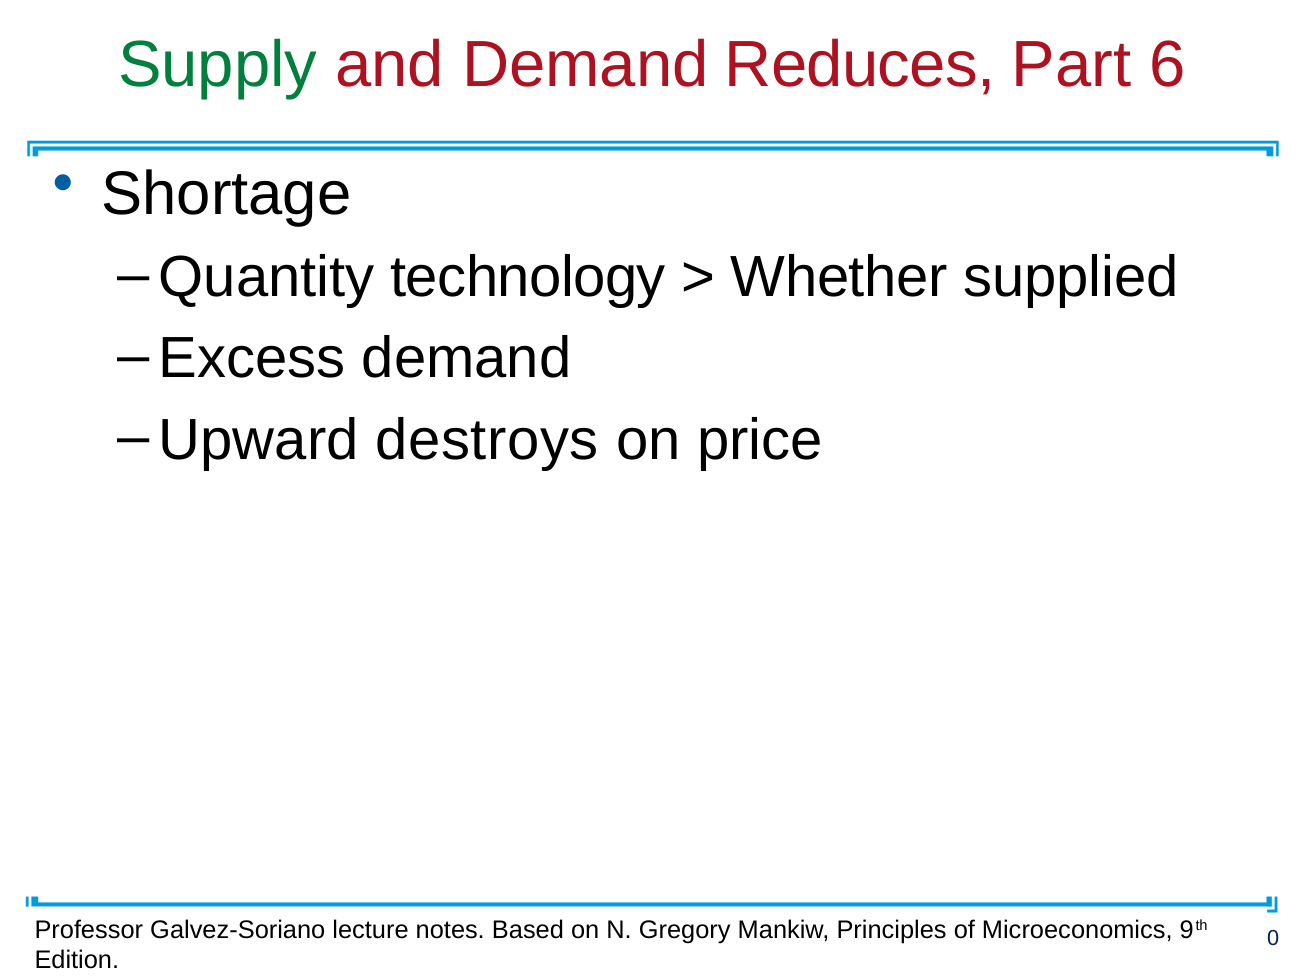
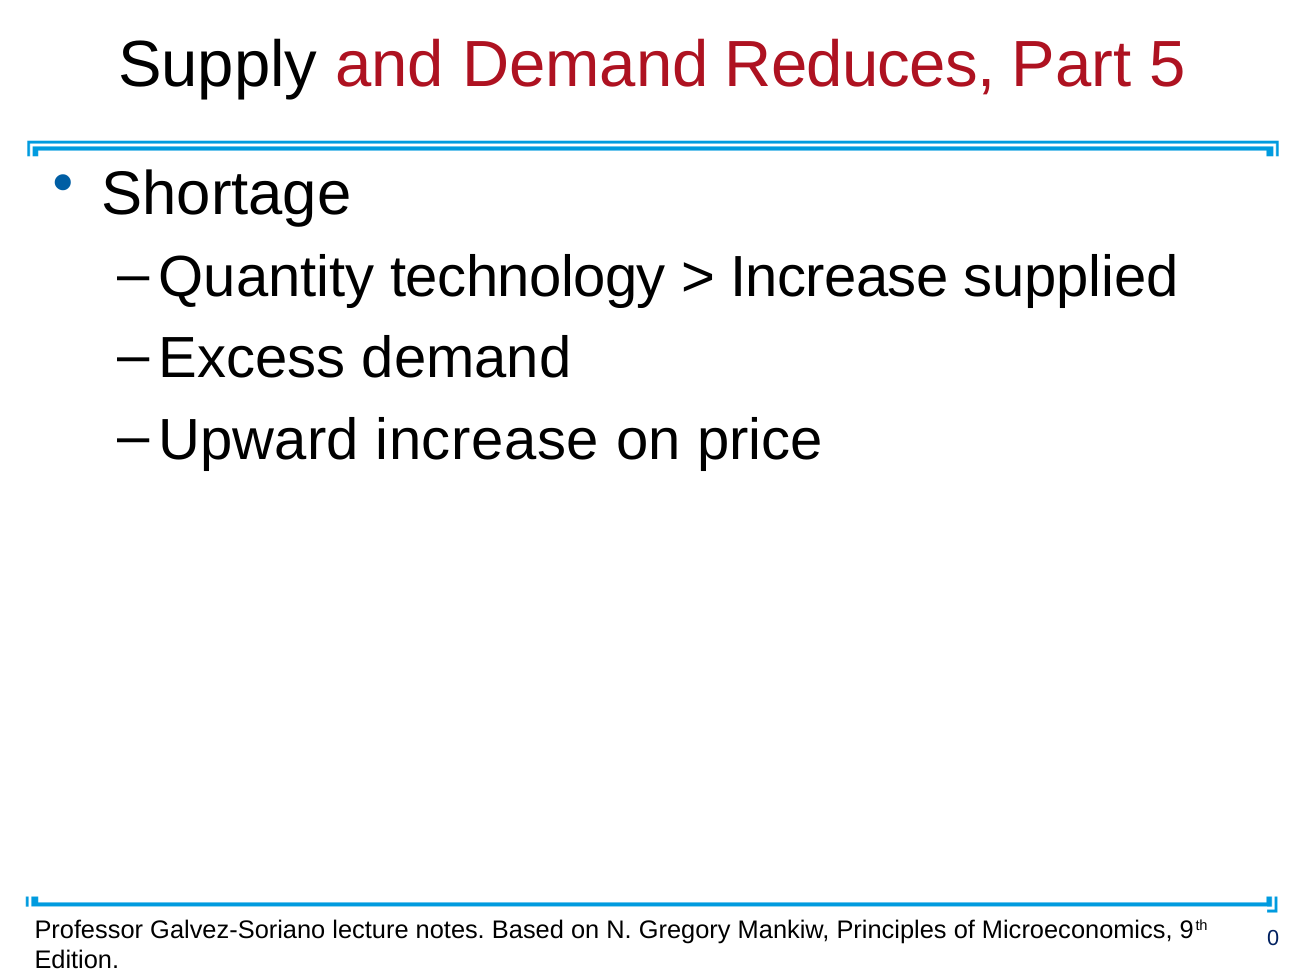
Supply colour: green -> black
6: 6 -> 5
Whether at (839, 277): Whether -> Increase
Upward destroys: destroys -> increase
